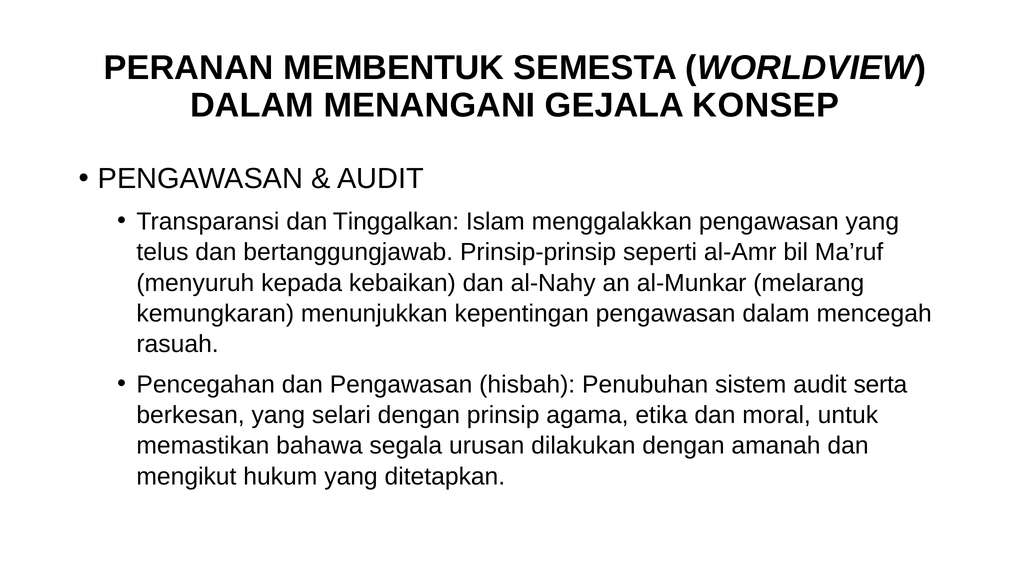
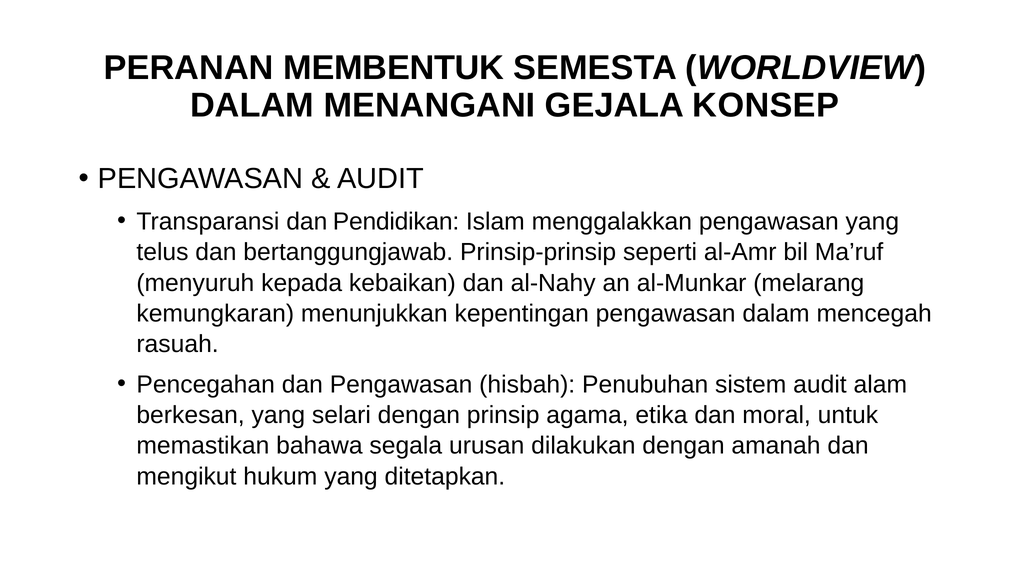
Tinggalkan: Tinggalkan -> Pendidikan
serta: serta -> alam
